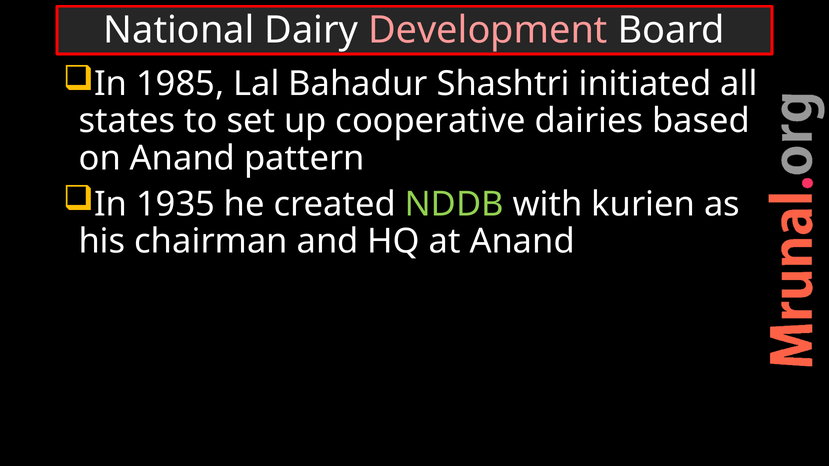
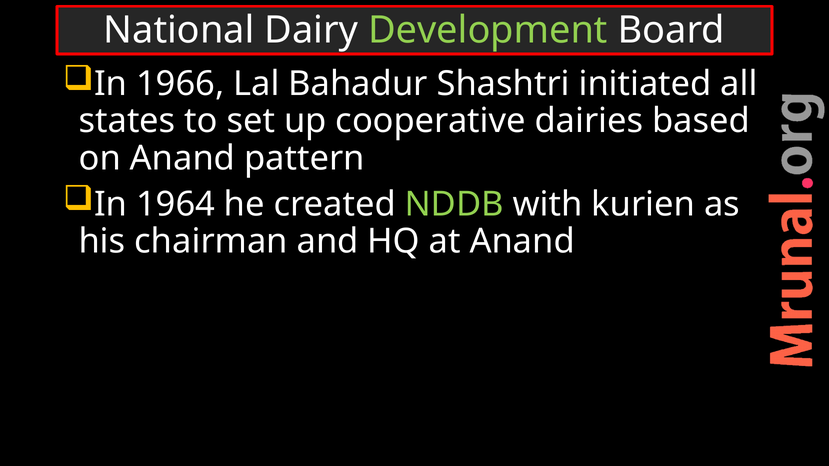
Development colour: pink -> light green
1985: 1985 -> 1966
1935: 1935 -> 1964
